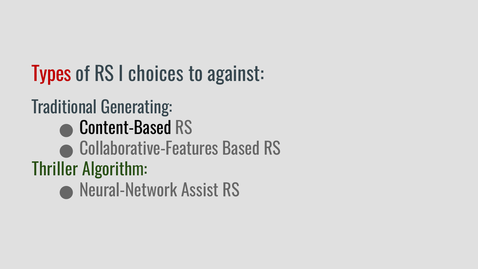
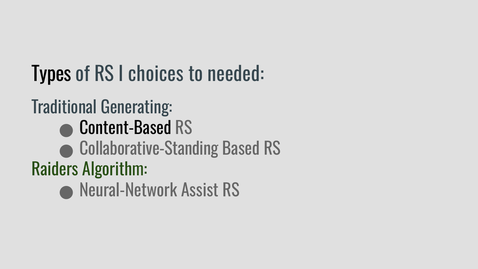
Types colour: red -> black
against: against -> needed
Collaborative-Features: Collaborative-Features -> Collaborative-Standing
Thriller: Thriller -> Raiders
